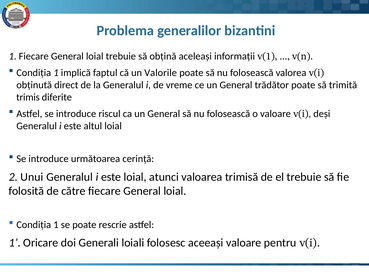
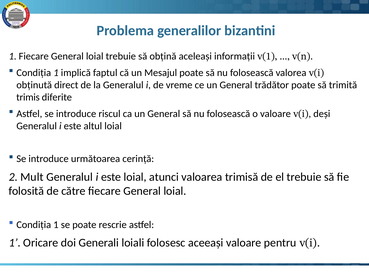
Valorile: Valorile -> Mesajul
Unui: Unui -> Mult
